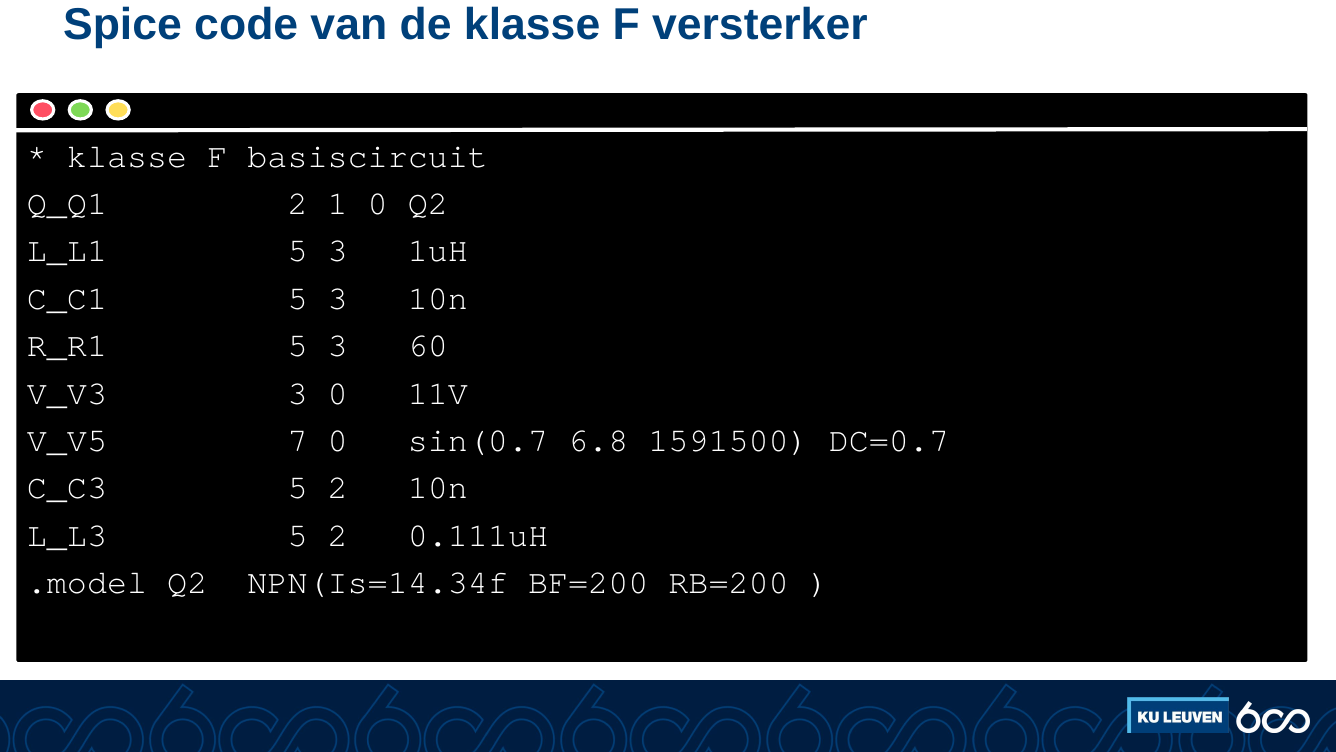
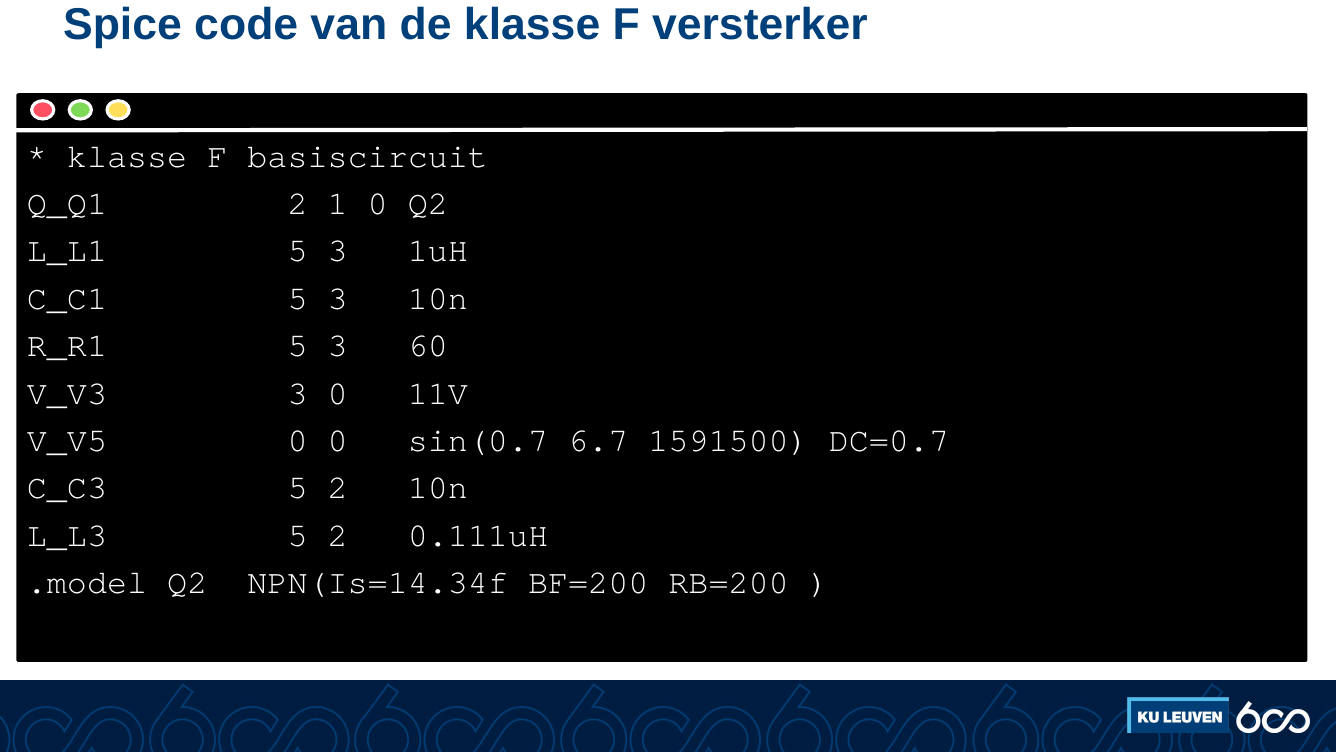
V_V5 7: 7 -> 0
6.8: 6.8 -> 6.7
